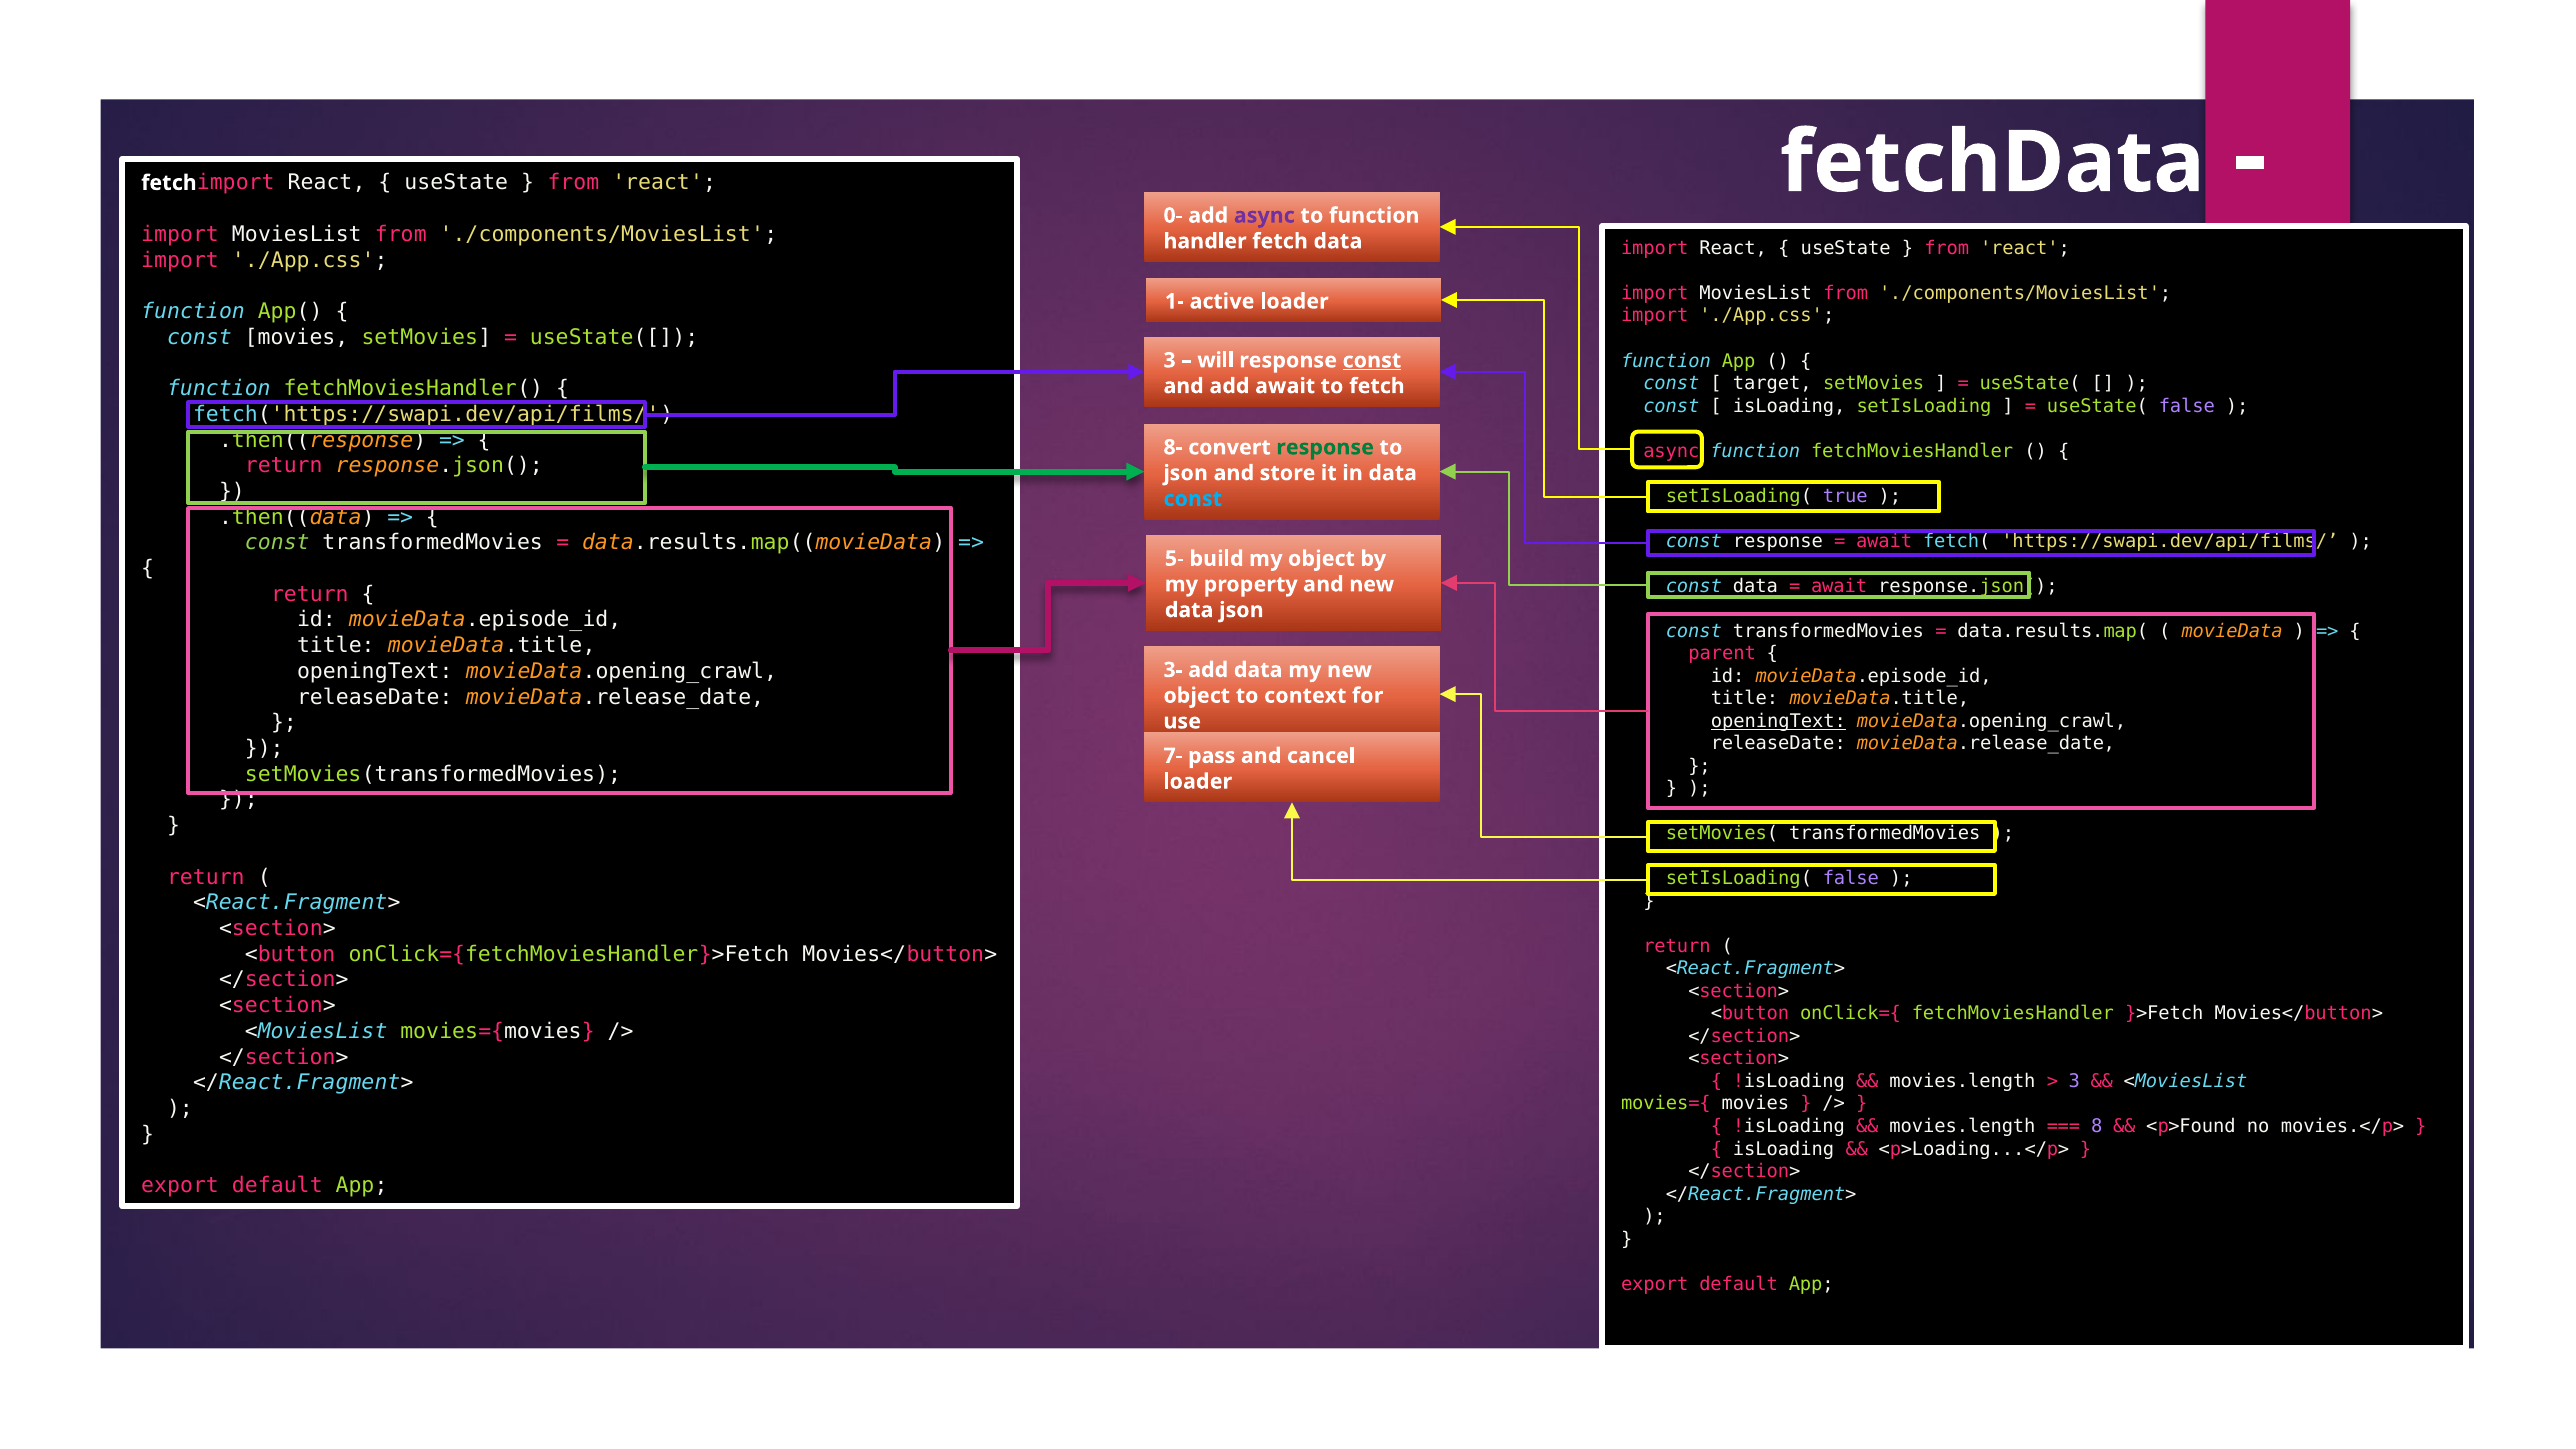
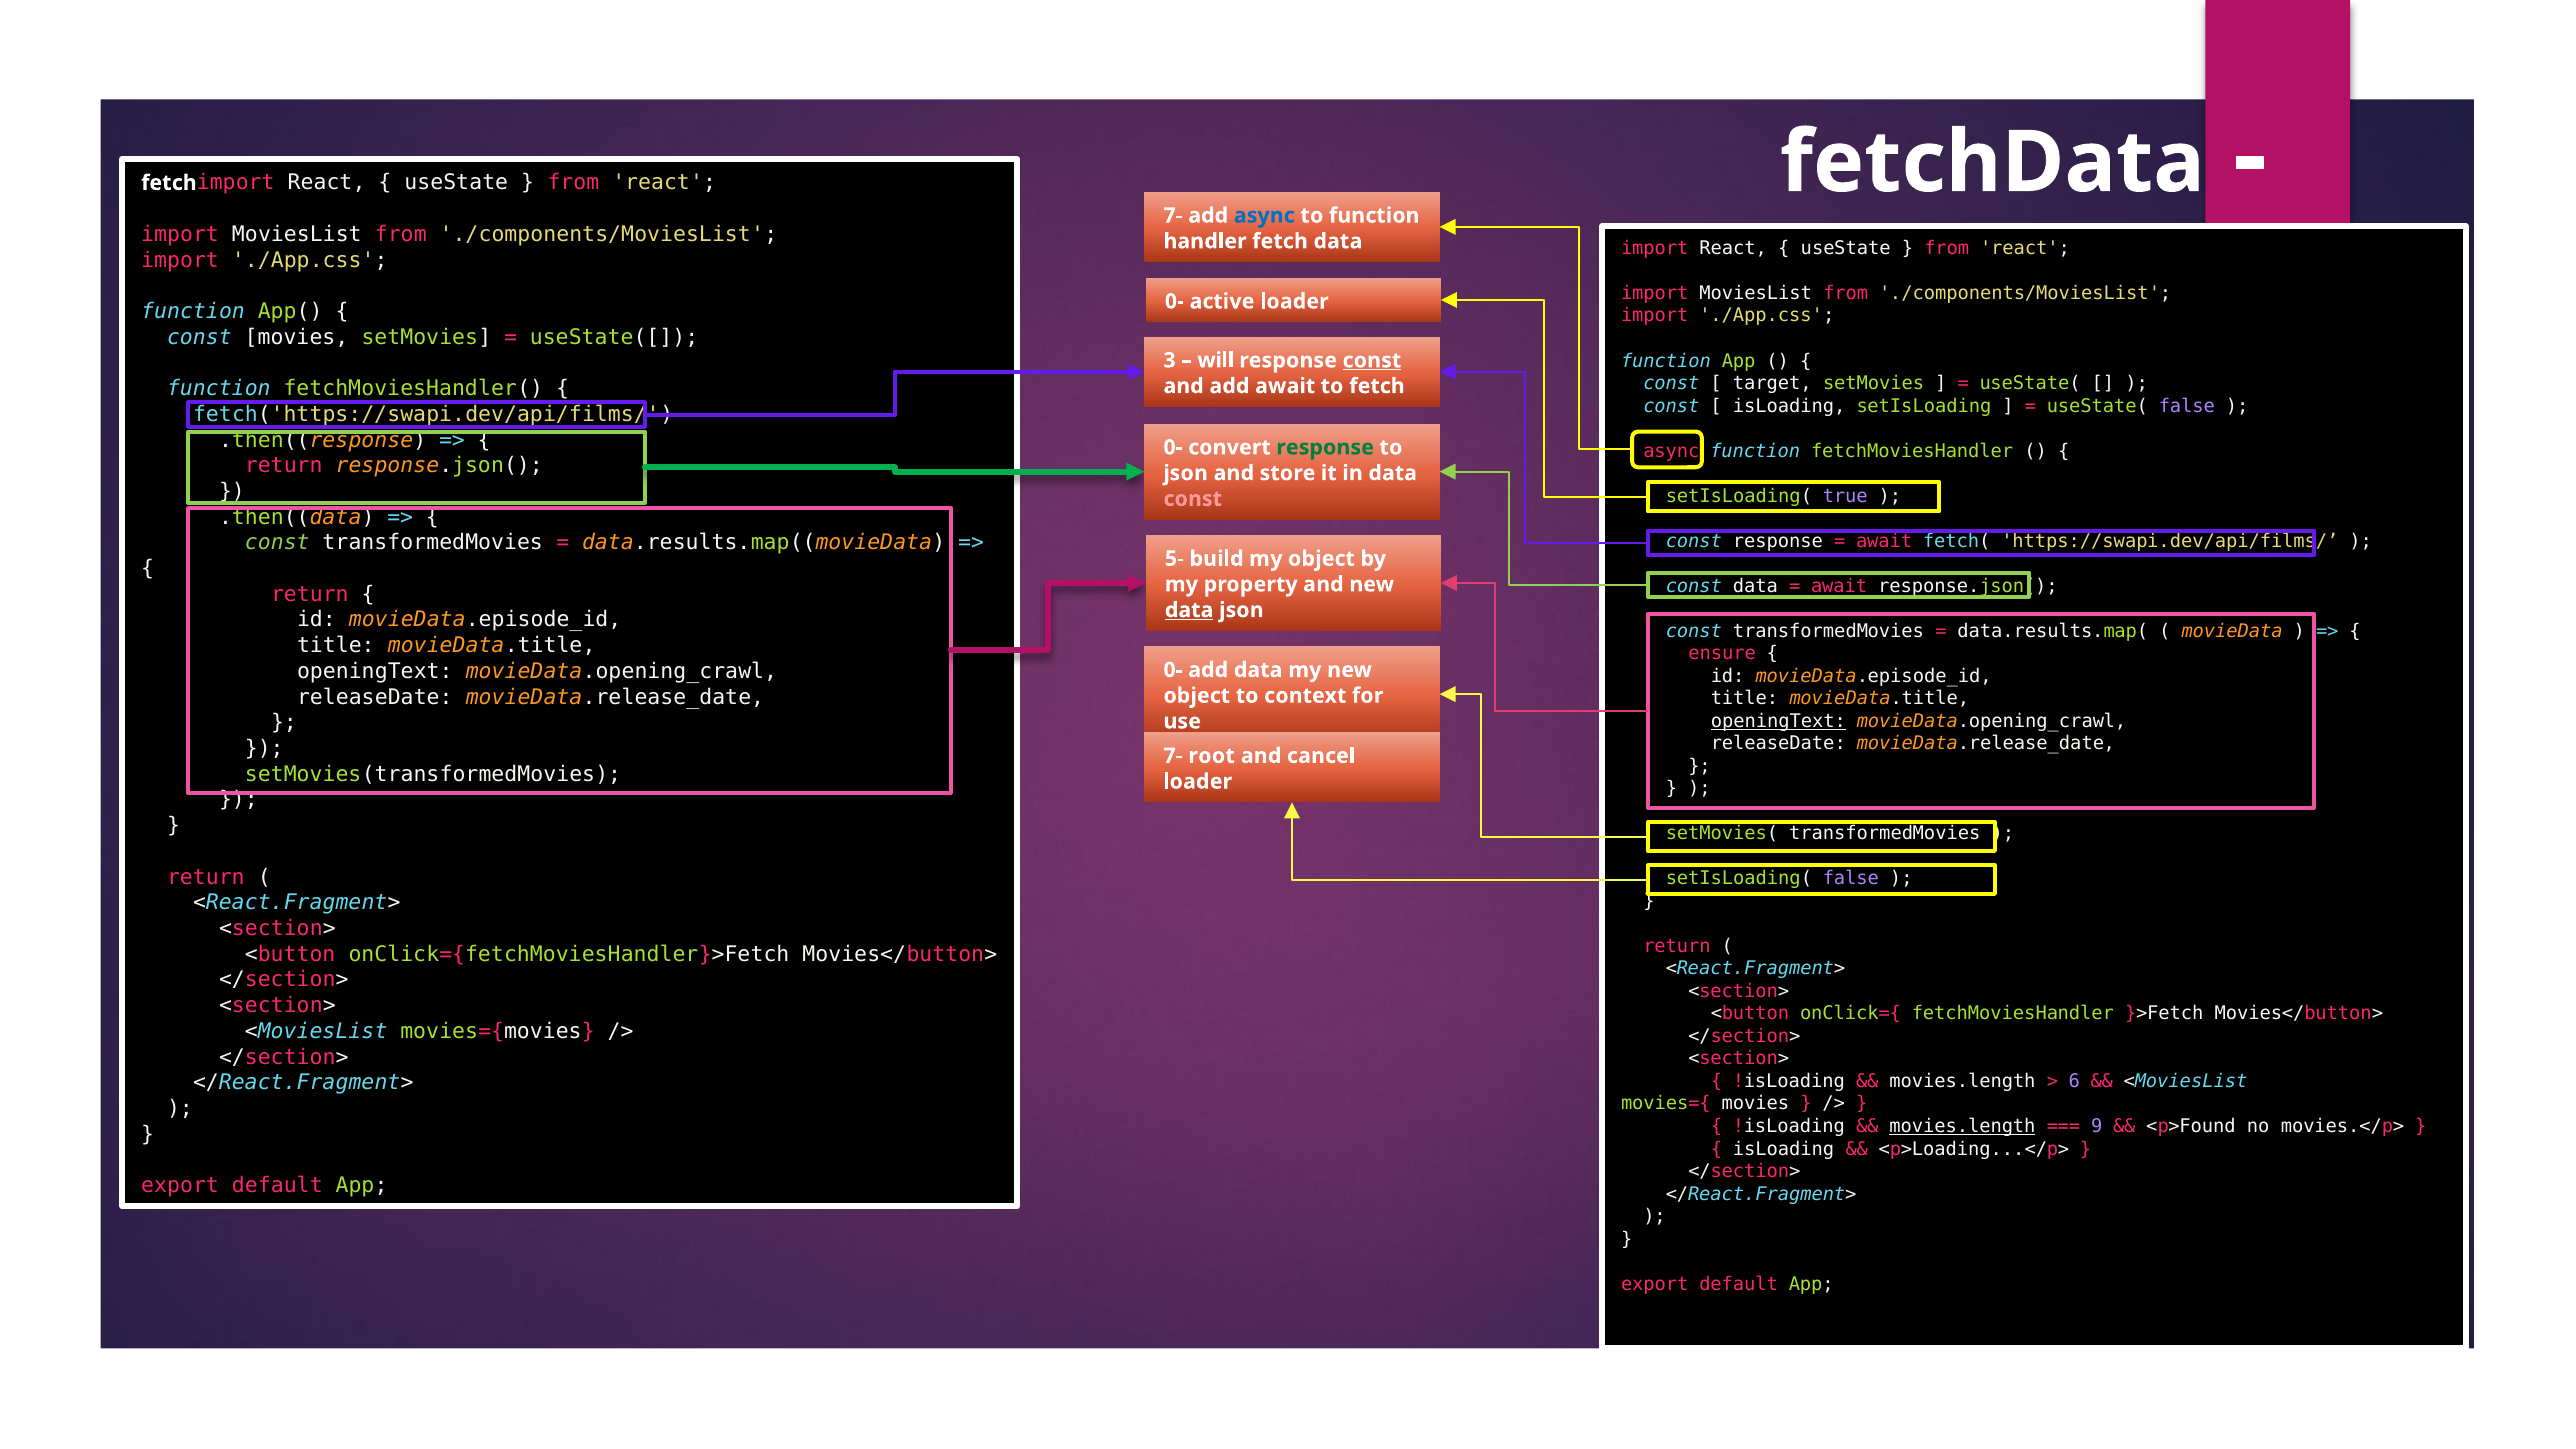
0- at (1173, 216): 0- -> 7-
async at (1264, 216) colour: purple -> blue
1- at (1174, 301): 1- -> 0-
8- at (1173, 447): 8- -> 0-
const at (1193, 499) colour: light blue -> pink
data at (1189, 610) underline: none -> present
parent: parent -> ensure
3- at (1173, 670): 3- -> 0-
pass: pass -> root
3 at (2074, 1081): 3 -> 6
movies.length at (1962, 1126) underline: none -> present
8: 8 -> 9
